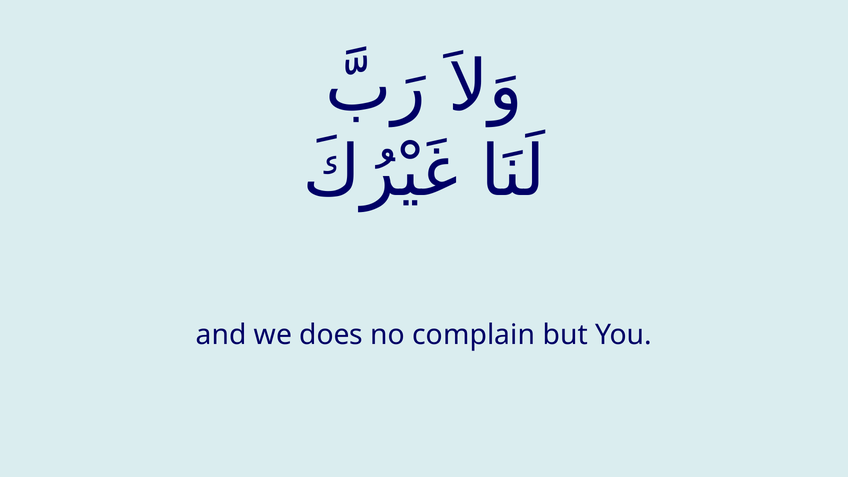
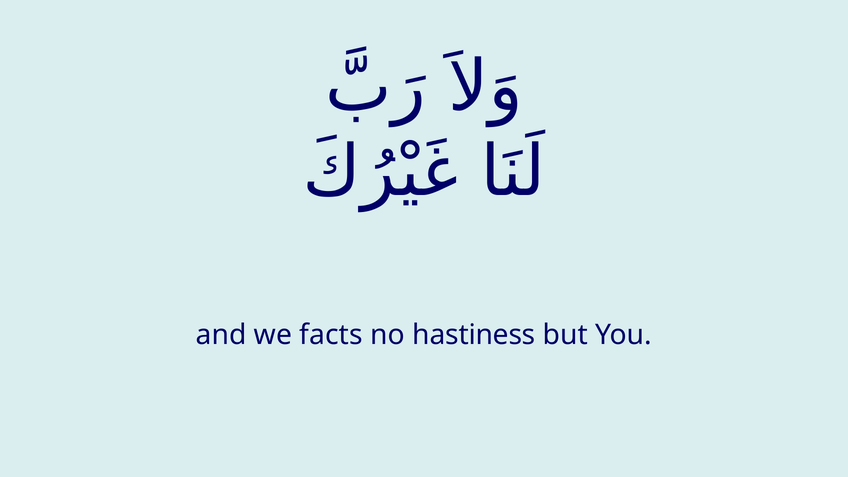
does: does -> facts
complain: complain -> hastiness
